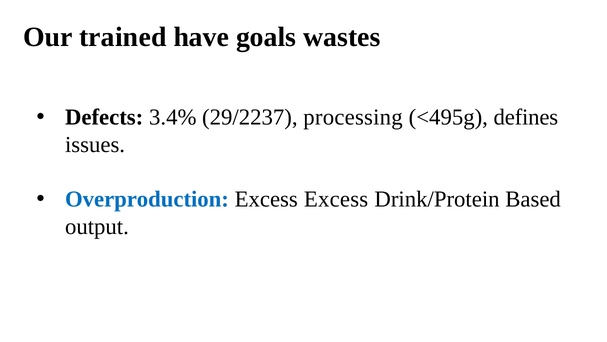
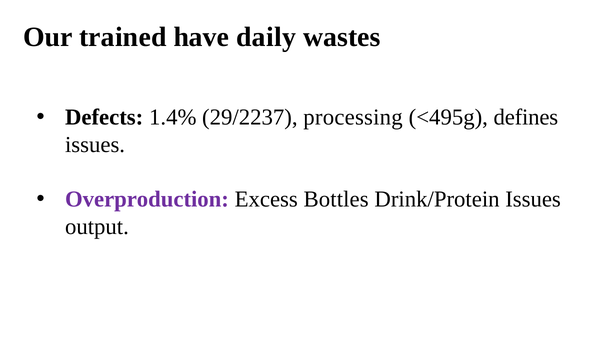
goals: goals -> daily
3.4%: 3.4% -> 1.4%
Overproduction colour: blue -> purple
Excess Excess: Excess -> Bottles
Drink/Protein Based: Based -> Issues
